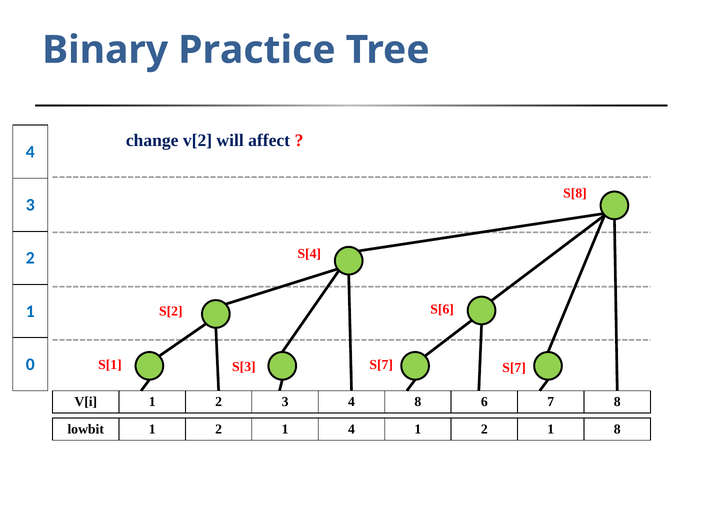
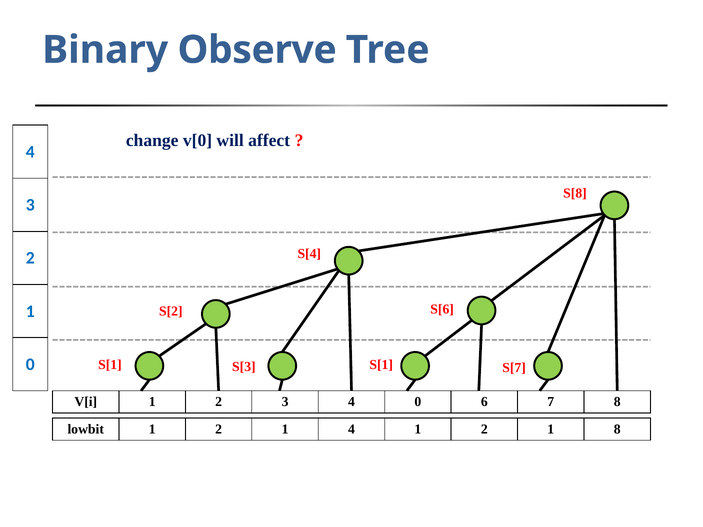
Practice: Practice -> Observe
v[2: v[2 -> v[0
S[7 at (381, 365): S[7 -> S[1
4 8: 8 -> 0
